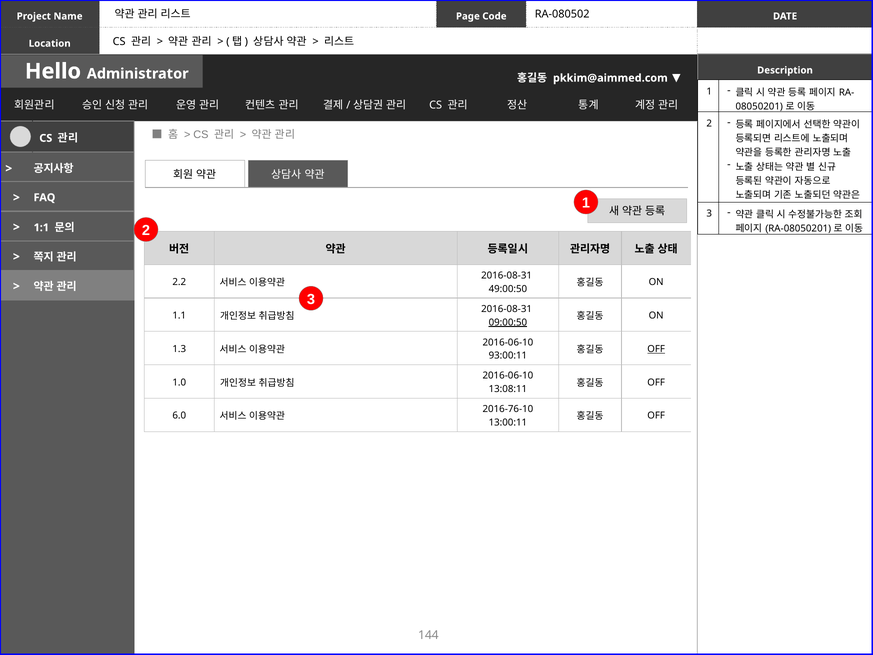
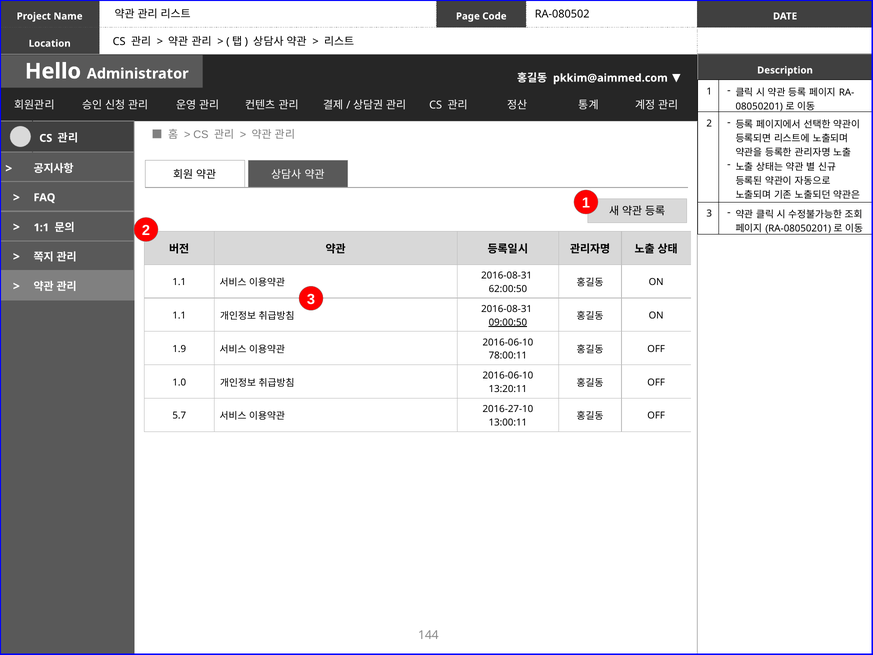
2.2 at (179, 282): 2.2 -> 1.1
49:00:50: 49:00:50 -> 62:00:50
OFF at (656, 349) underline: present -> none
1.3: 1.3 -> 1.9
93:00:11: 93:00:11 -> 78:00:11
13:08:11: 13:08:11 -> 13:20:11
2016-76-10: 2016-76-10 -> 2016-27-10
6.0: 6.0 -> 5.7
